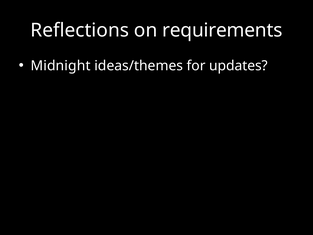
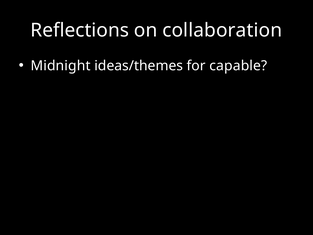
requirements: requirements -> collaboration
updates: updates -> capable
